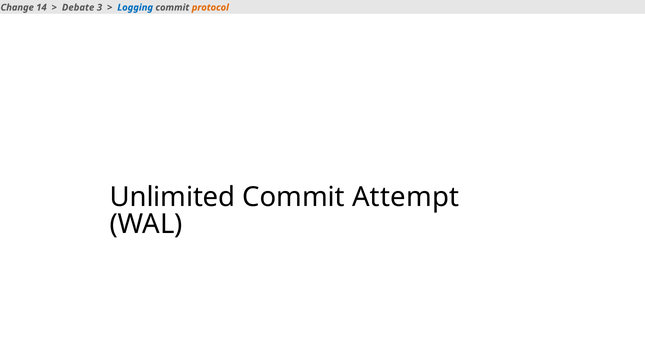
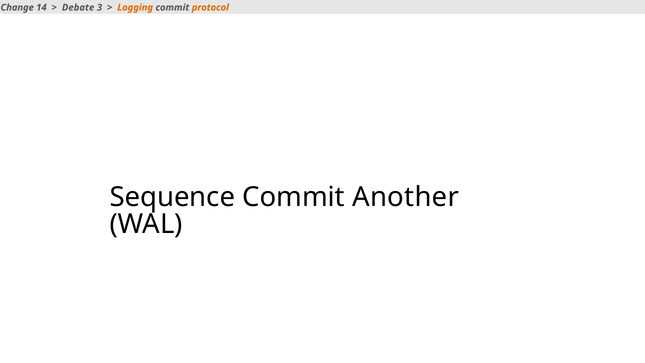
Logging colour: blue -> orange
Unlimited: Unlimited -> Sequence
Attempt: Attempt -> Another
